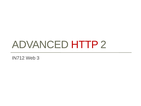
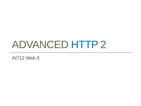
HTTP colour: red -> blue
